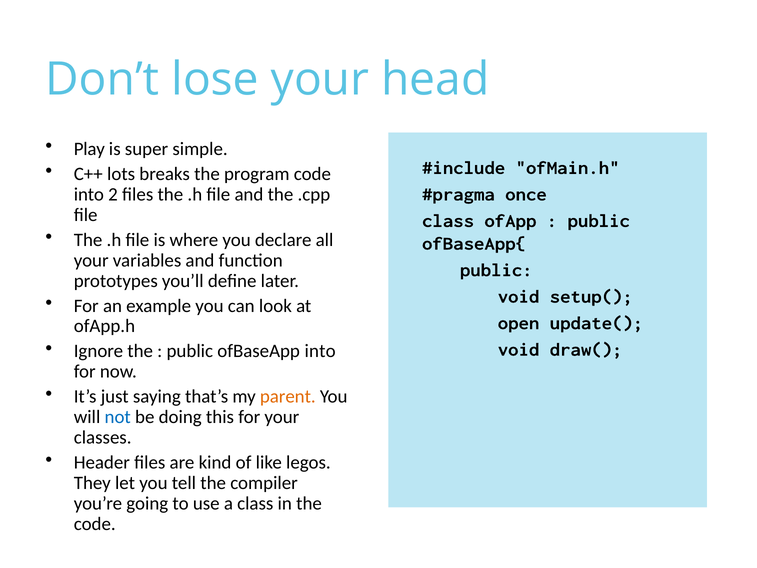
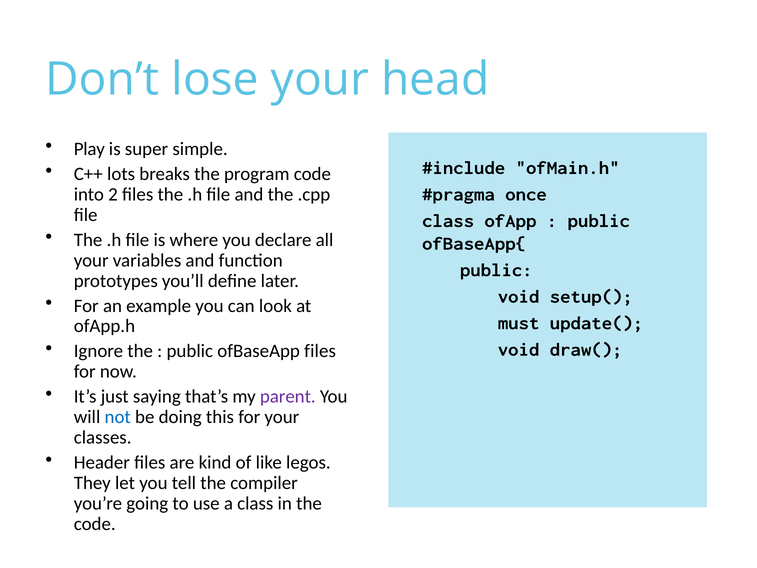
open: open -> must
ofBaseApp into: into -> files
parent colour: orange -> purple
